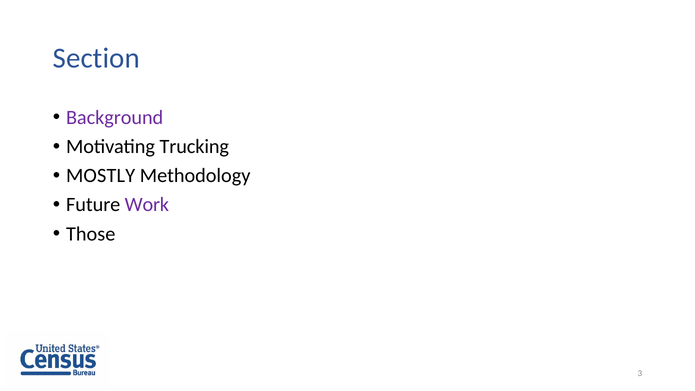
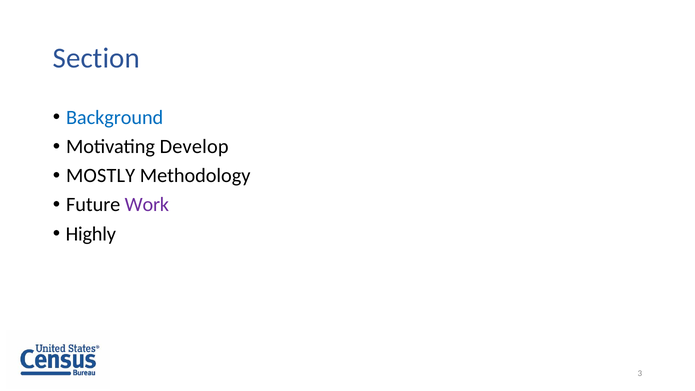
Background colour: purple -> blue
Trucking: Trucking -> Develop
Those: Those -> Highly
